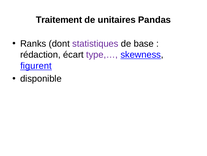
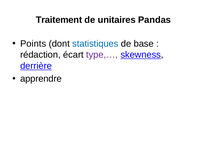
Ranks: Ranks -> Points
statistiques colour: purple -> blue
figurent: figurent -> derrière
disponible: disponible -> apprendre
